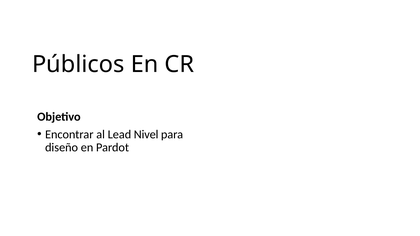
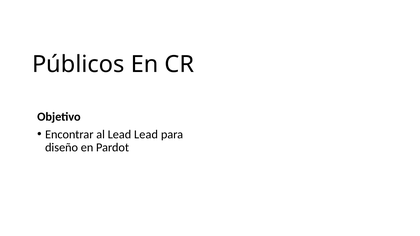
Lead Nivel: Nivel -> Lead
